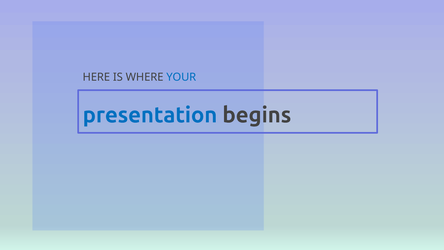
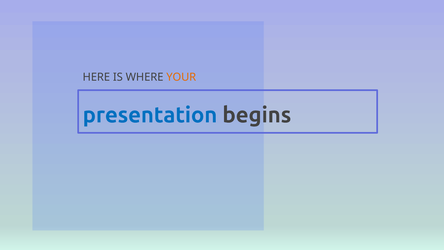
YOUR colour: blue -> orange
